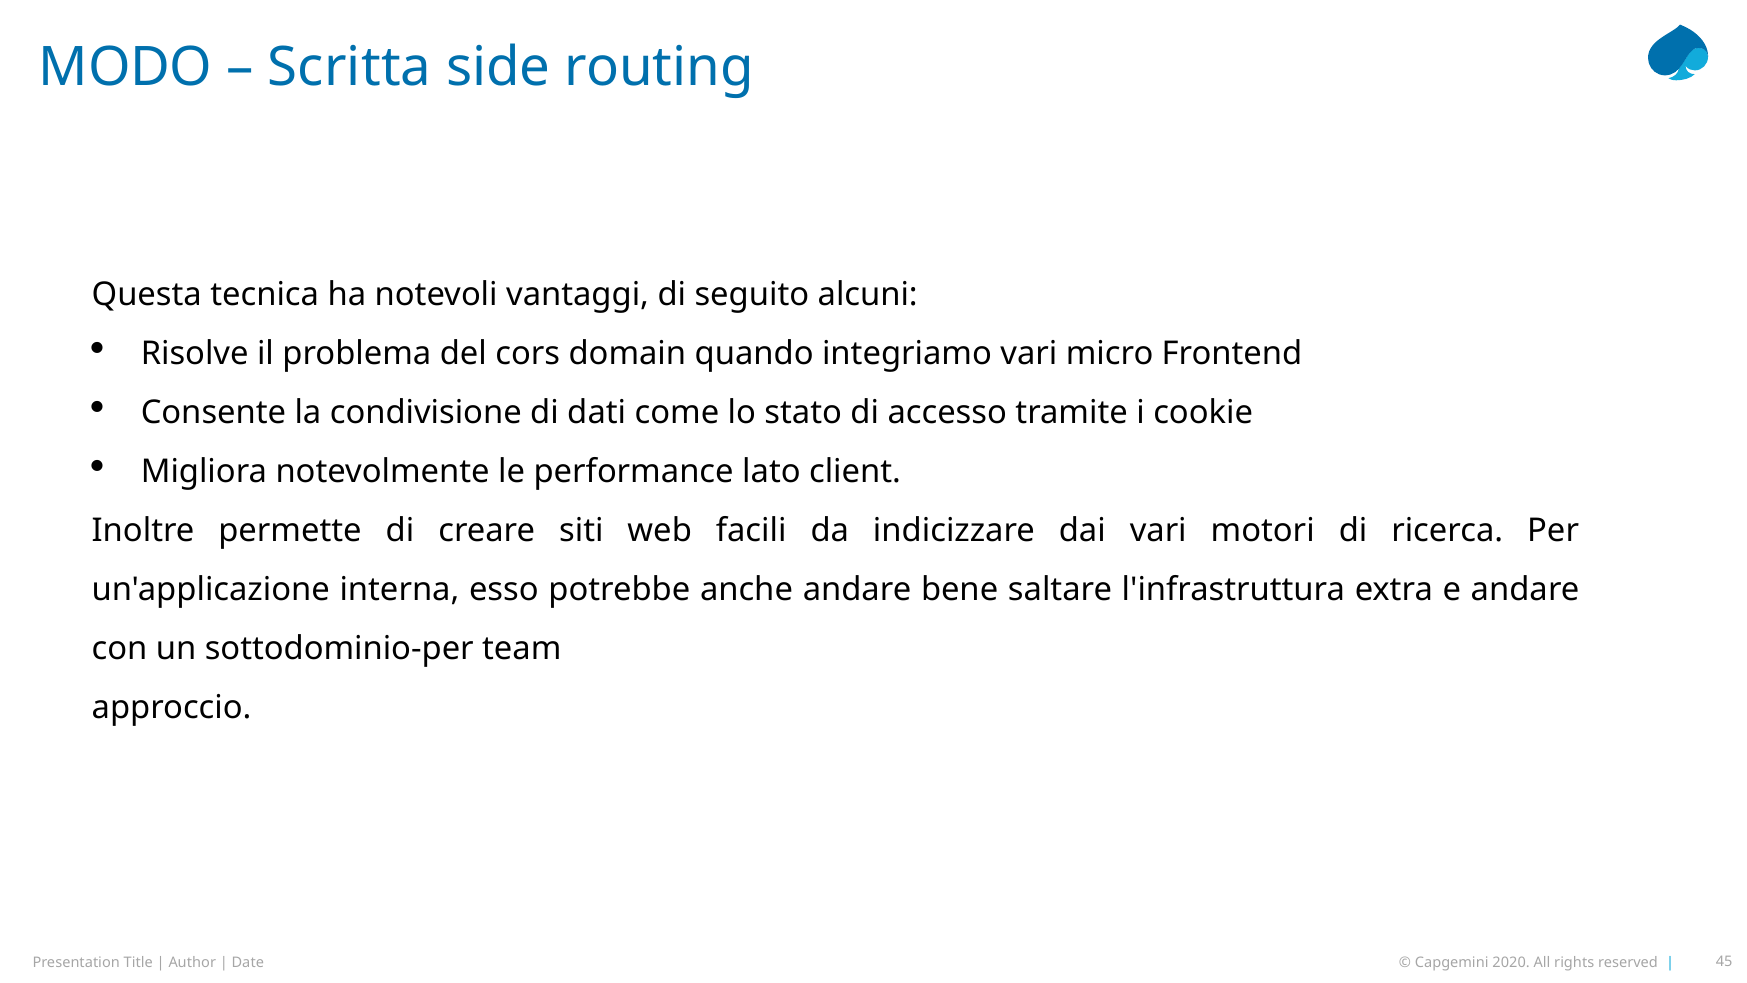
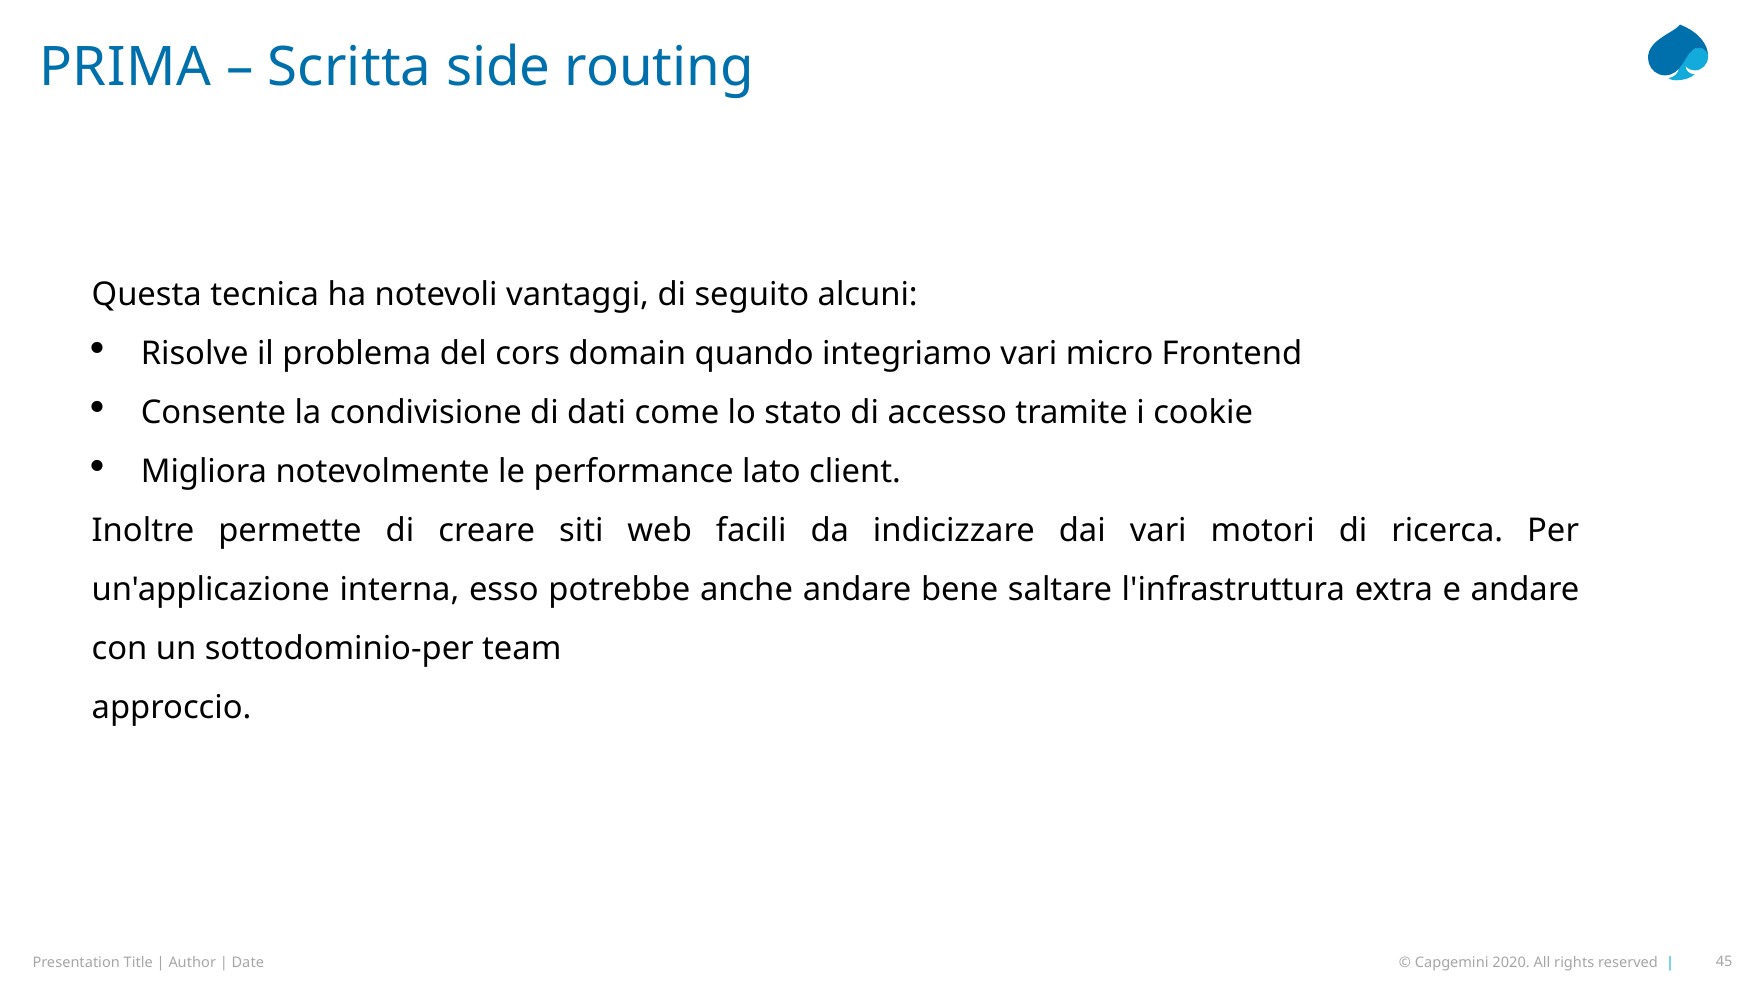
MODO: MODO -> PRIMA
